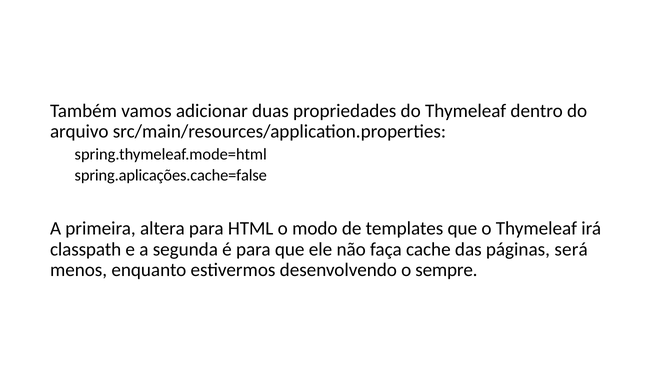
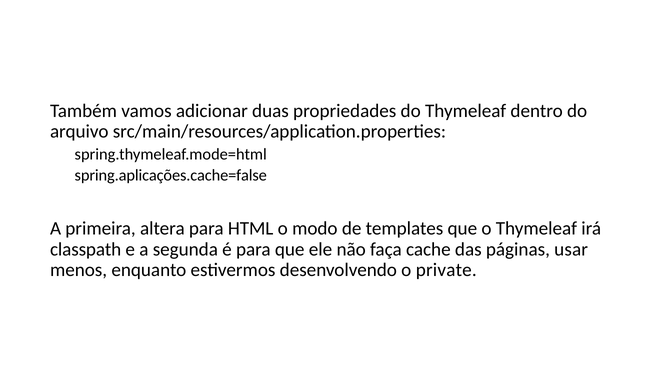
será: será -> usar
sempre: sempre -> private
